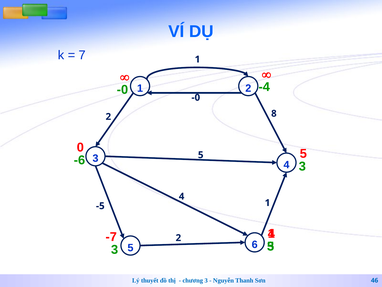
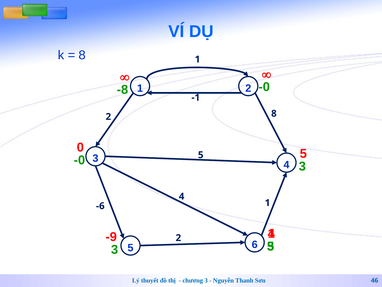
7 at (82, 55): 7 -> 8
-4 at (264, 87): -4 -> -0
-0 at (122, 89): -0 -> -8
-0 at (196, 97): -0 -> -1
-6 at (80, 160): -6 -> -0
-5: -5 -> -6
-7: -7 -> -9
